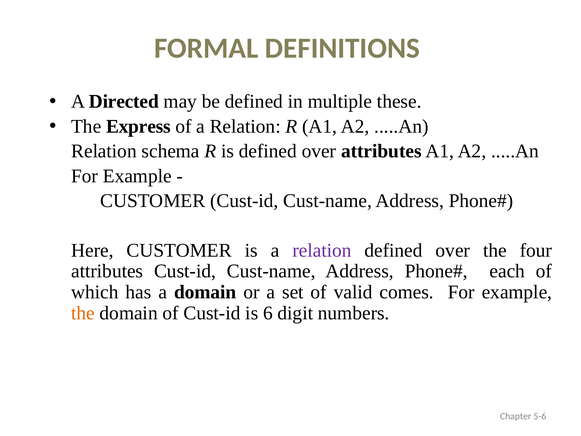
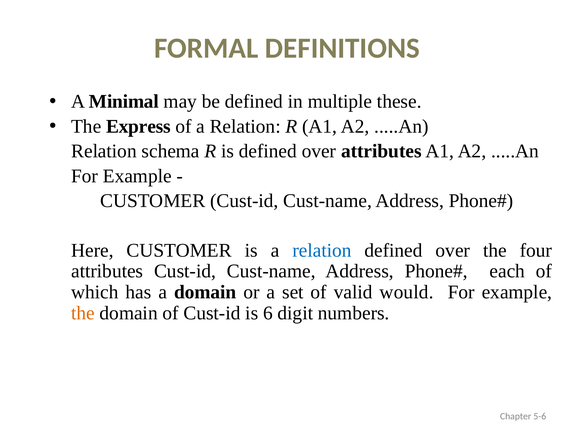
Directed: Directed -> Minimal
relation at (322, 250) colour: purple -> blue
comes: comes -> would
